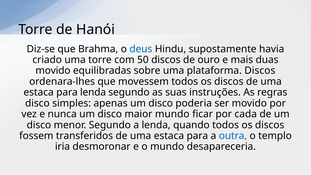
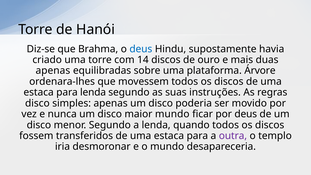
50: 50 -> 14
movido at (53, 71): movido -> apenas
plataforma Discos: Discos -> Árvore
por cada: cada -> deus
outra colour: blue -> purple
